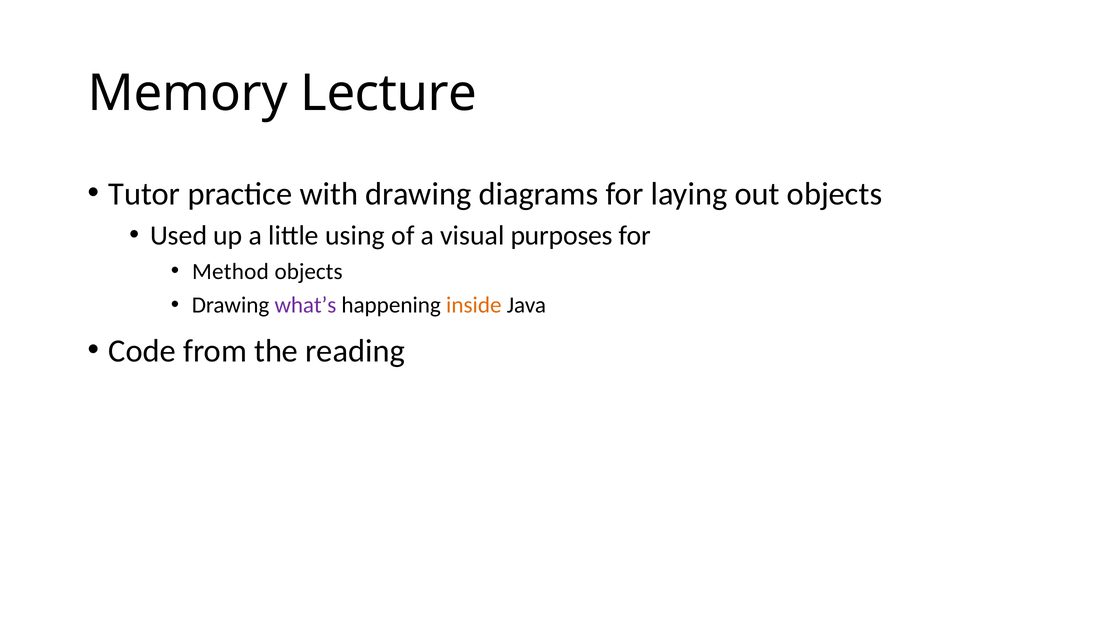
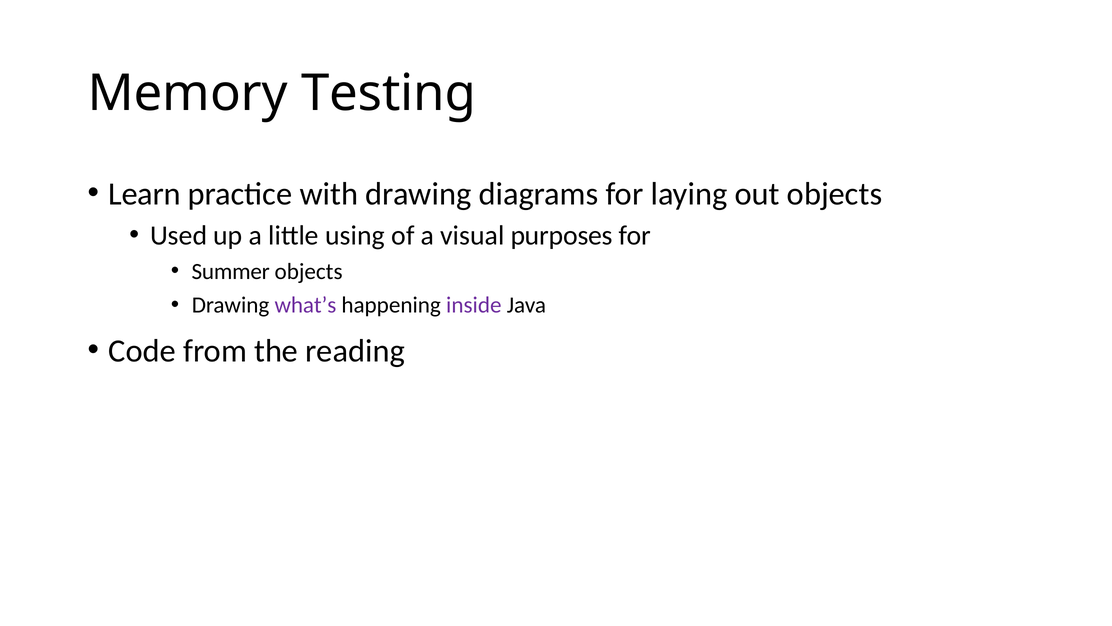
Lecture: Lecture -> Testing
Tutor: Tutor -> Learn
Method: Method -> Summer
inside colour: orange -> purple
